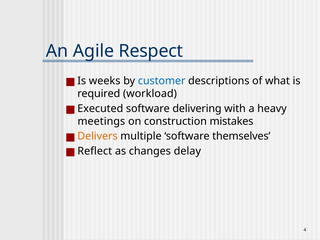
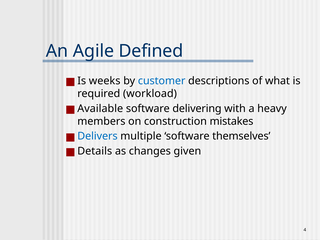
Respect: Respect -> Defined
Executed: Executed -> Available
meetings: meetings -> members
Delivers colour: orange -> blue
Reflect: Reflect -> Details
delay: delay -> given
